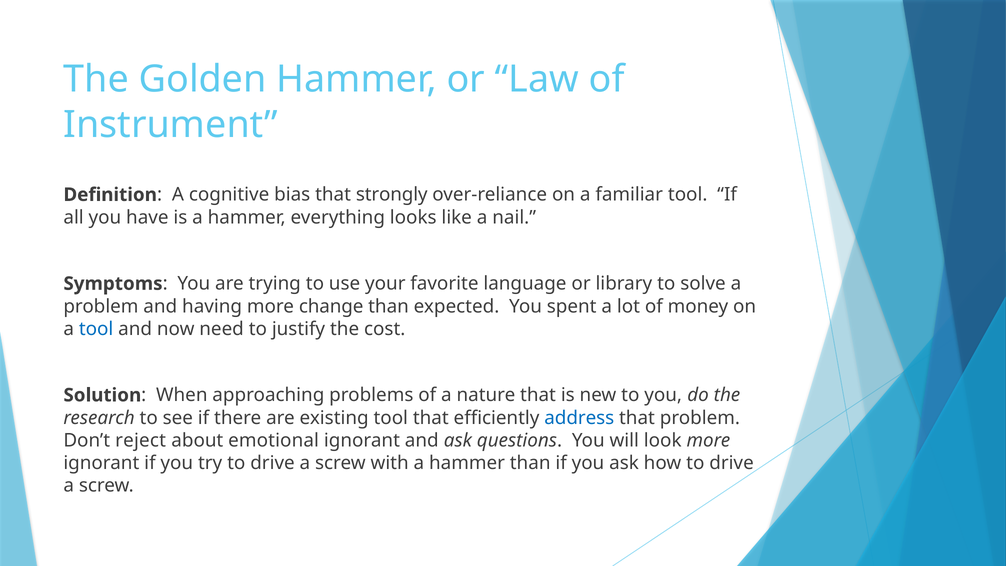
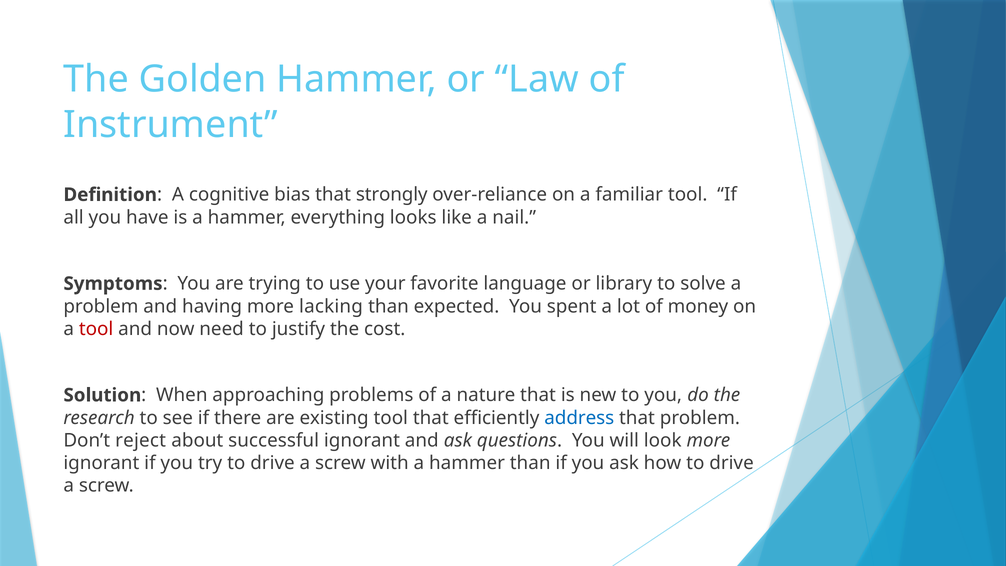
change: change -> lacking
tool at (96, 329) colour: blue -> red
emotional: emotional -> successful
